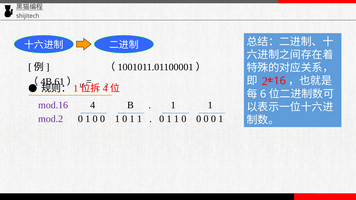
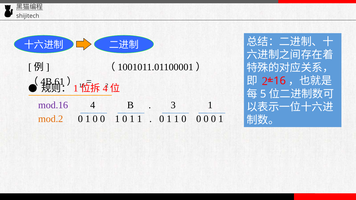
6: 6 -> 5
1 at (173, 105): 1 -> 3
mod.2 colour: purple -> orange
